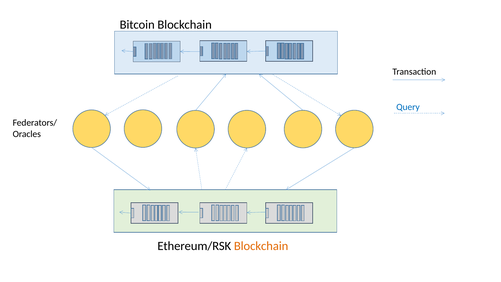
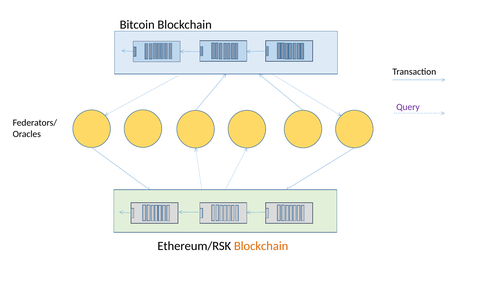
Query colour: blue -> purple
